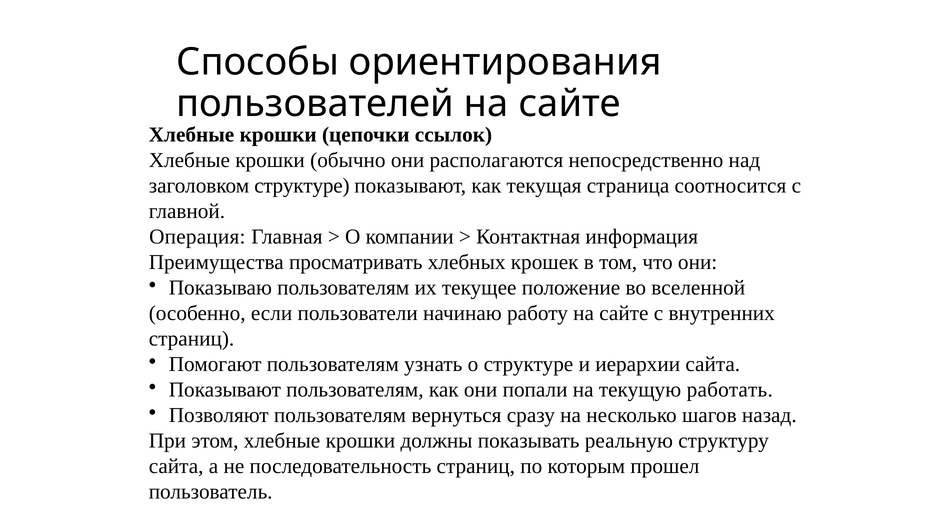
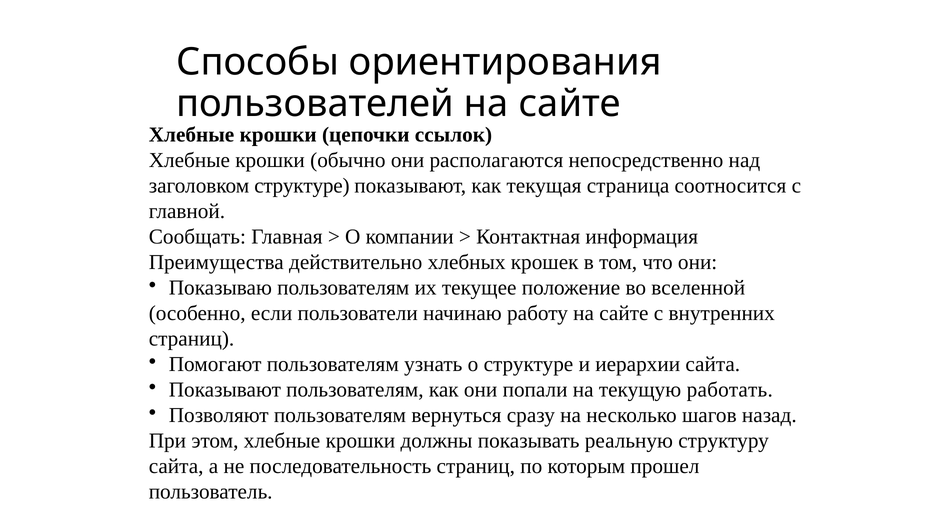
Операция: Операция -> Сообщать
просматривать: просматривать -> действительно
